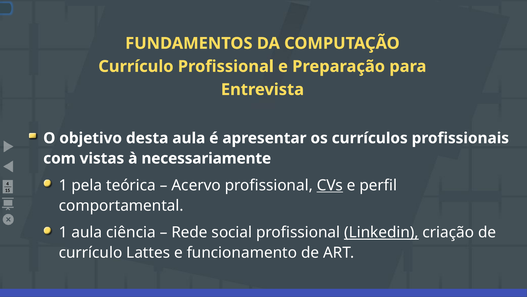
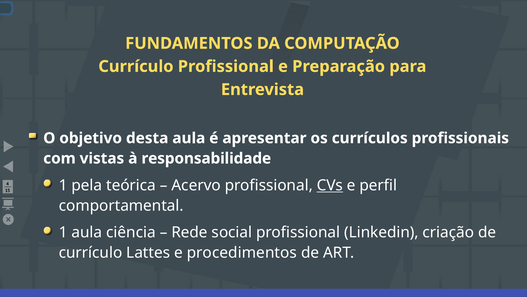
necessariamente: necessariamente -> responsabilidade
Linkedin underline: present -> none
funcionamento: funcionamento -> procedimentos
